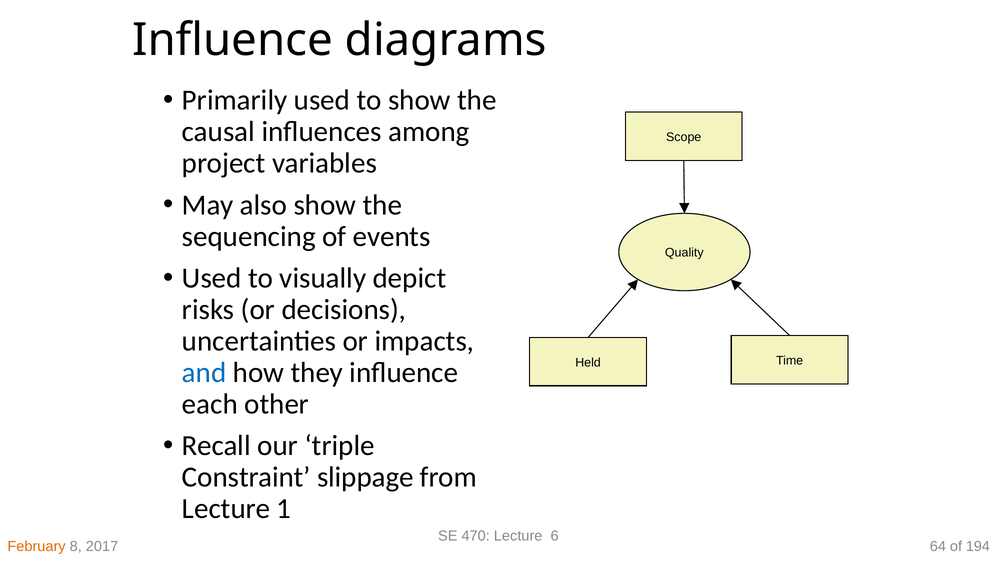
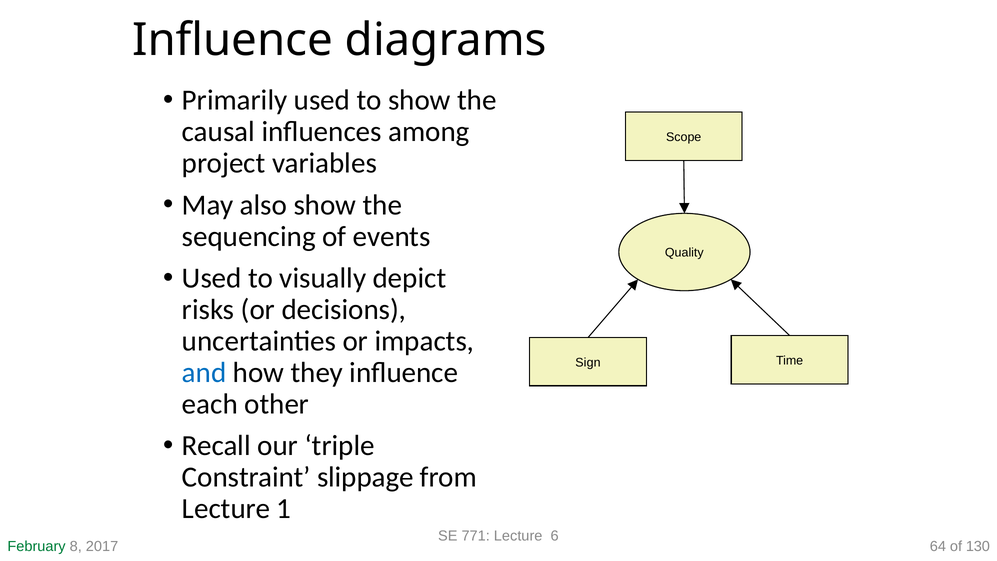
Held: Held -> Sign
470: 470 -> 771
February colour: orange -> green
194: 194 -> 130
